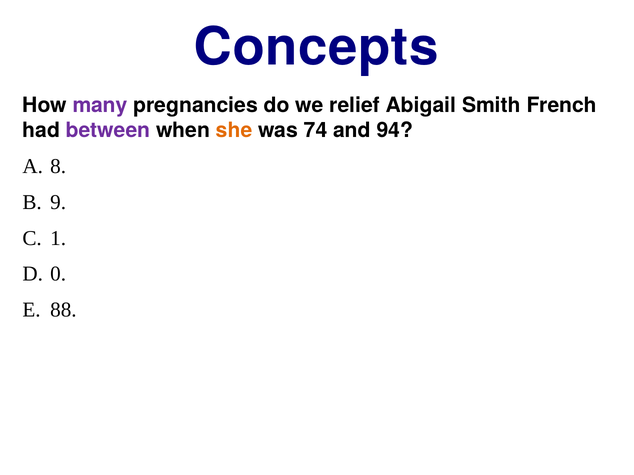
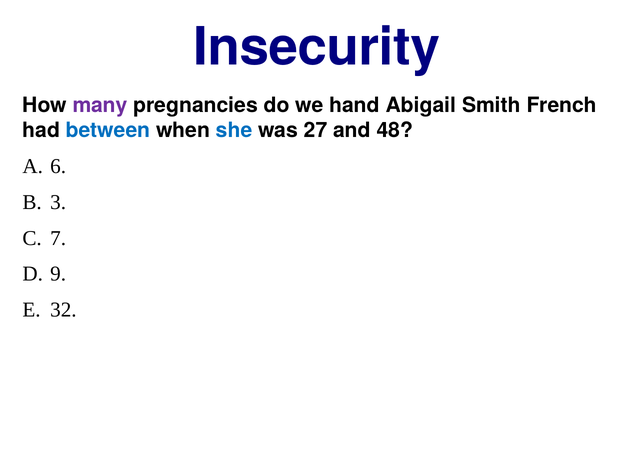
Concepts: Concepts -> Insecurity
relief: relief -> hand
between colour: purple -> blue
she colour: orange -> blue
74: 74 -> 27
94: 94 -> 48
8: 8 -> 6
9: 9 -> 3
1: 1 -> 7
0: 0 -> 9
88: 88 -> 32
